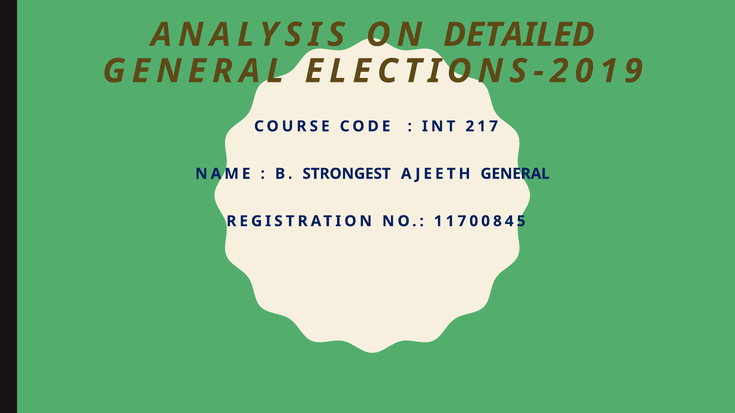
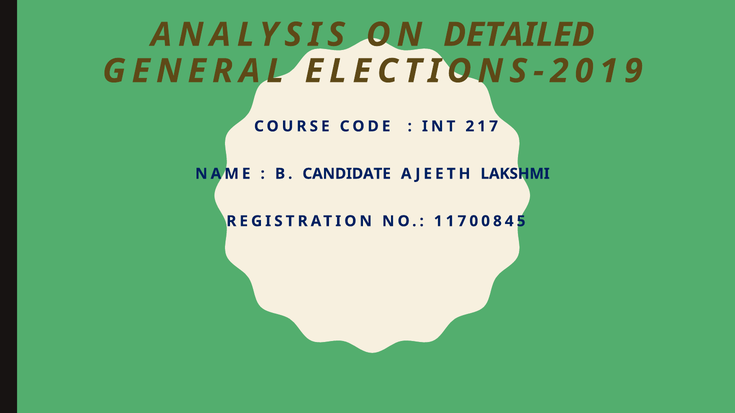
STRONGEST: STRONGEST -> CANDIDATE
GENERAL at (515, 174): GENERAL -> LAKSHMI
